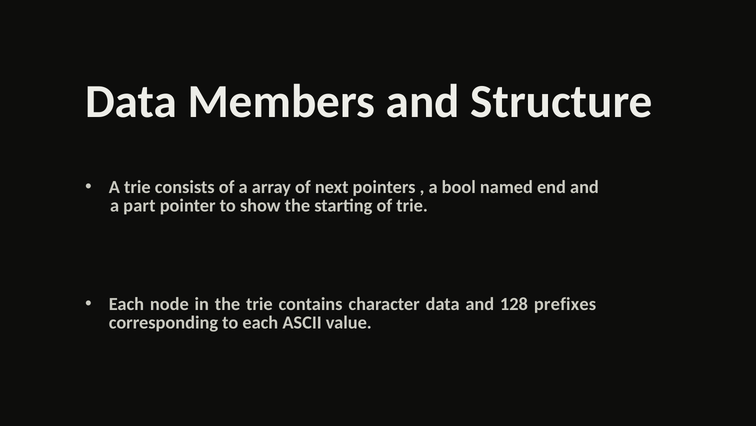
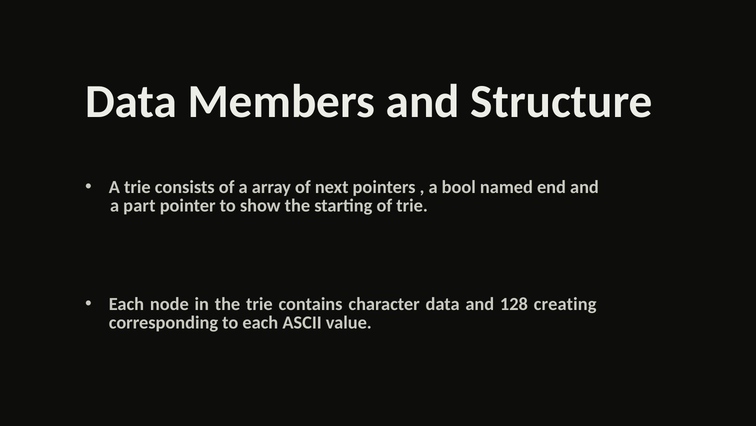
prefixes: prefixes -> creating
